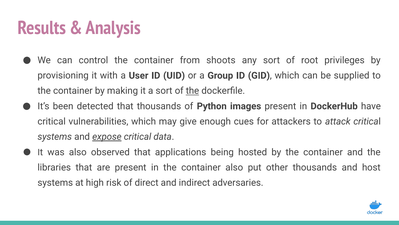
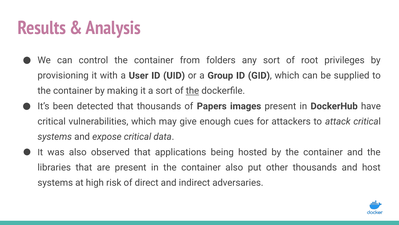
shoots: shoots -> folders
Python: Python -> Papers
expose underline: present -> none
